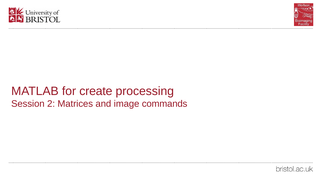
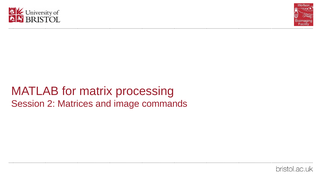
create: create -> matrix
